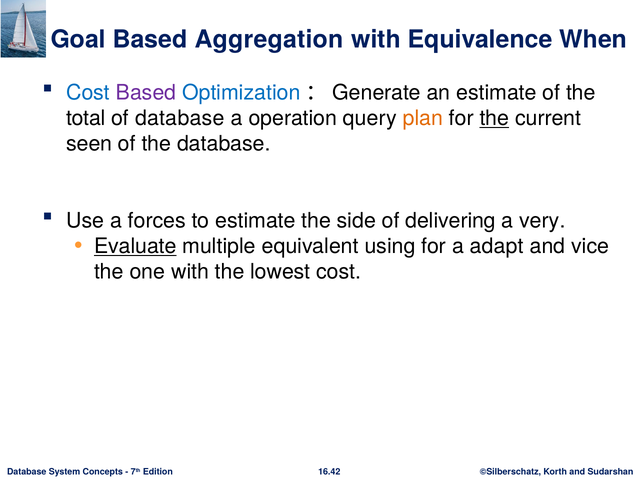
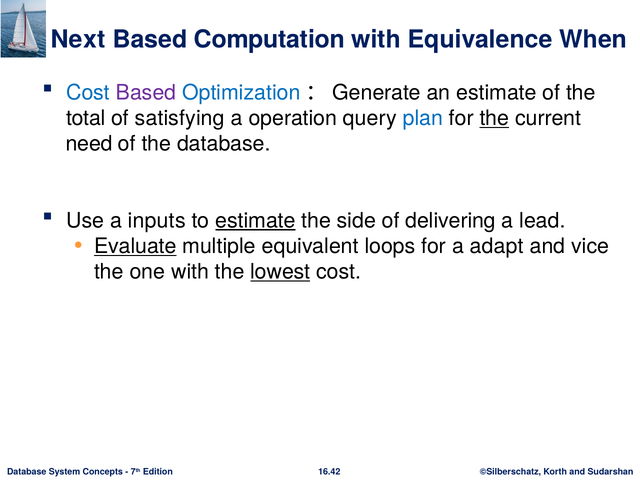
Goal: Goal -> Next
Aggregation: Aggregation -> Computation
of database: database -> satisfying
plan colour: orange -> blue
seen: seen -> need
forces: forces -> inputs
estimate at (255, 221) underline: none -> present
very: very -> lead
using: using -> loops
lowest underline: none -> present
